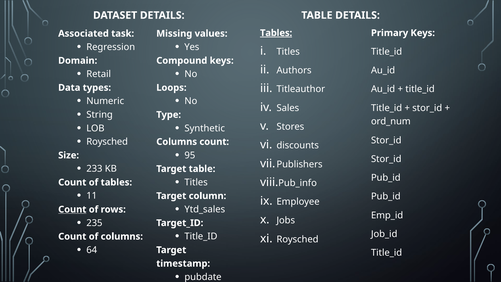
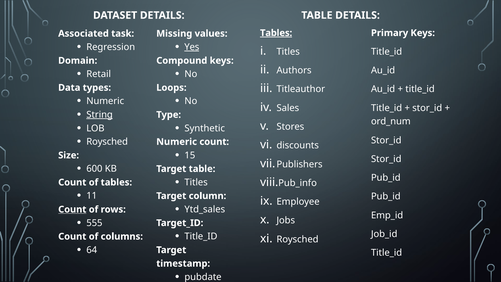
Yes underline: none -> present
String underline: none -> present
Columns at (177, 142): Columns -> Numeric
95: 95 -> 15
233: 233 -> 600
235: 235 -> 555
